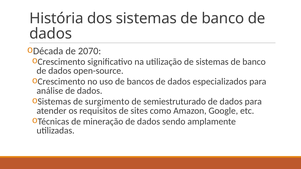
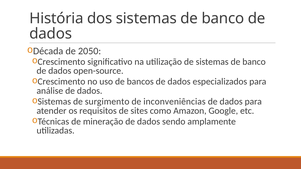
2070: 2070 -> 2050
semiestruturado: semiestruturado -> inconveniências
